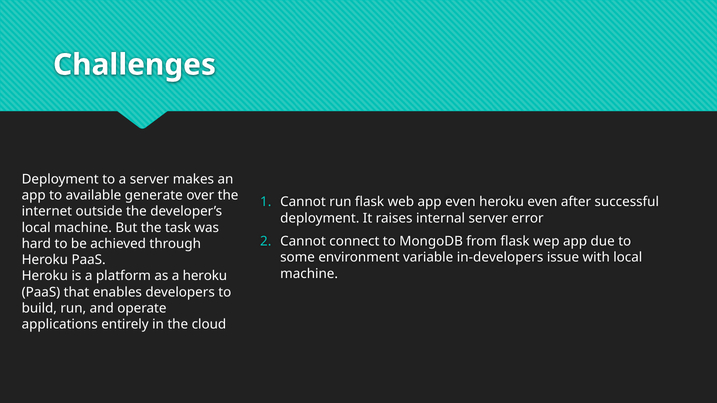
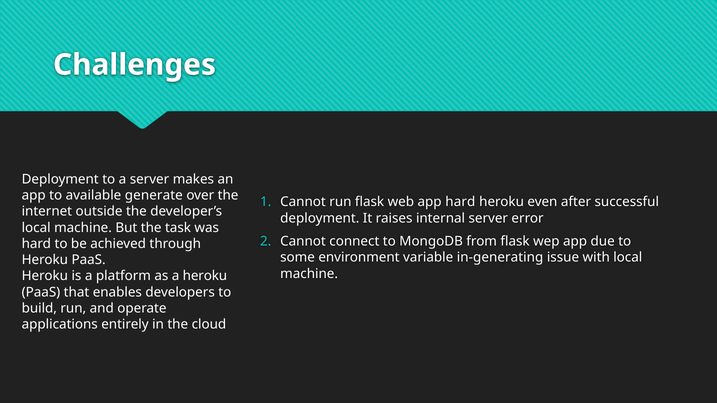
app even: even -> hard
in-developers: in-developers -> in-generating
